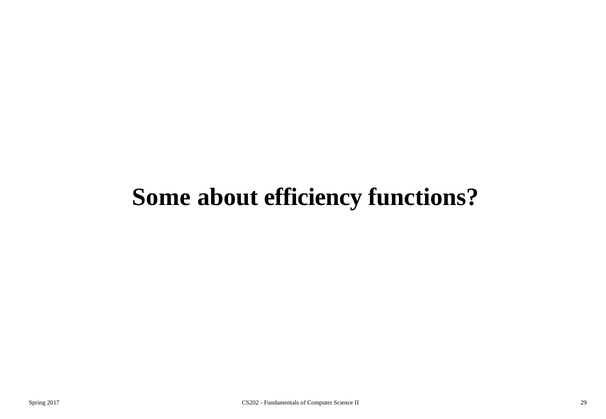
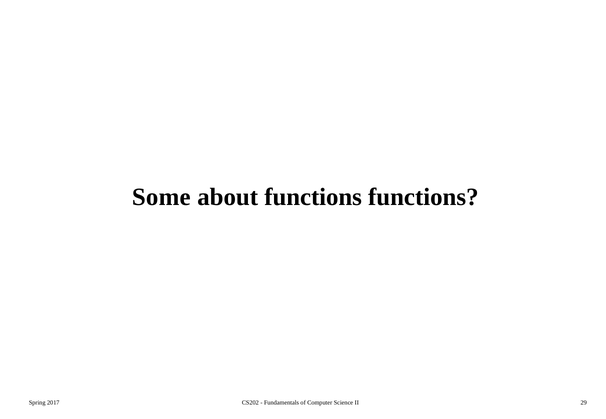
about efficiency: efficiency -> functions
